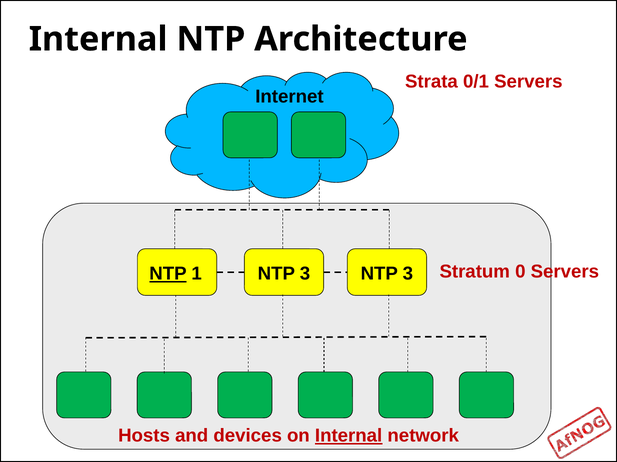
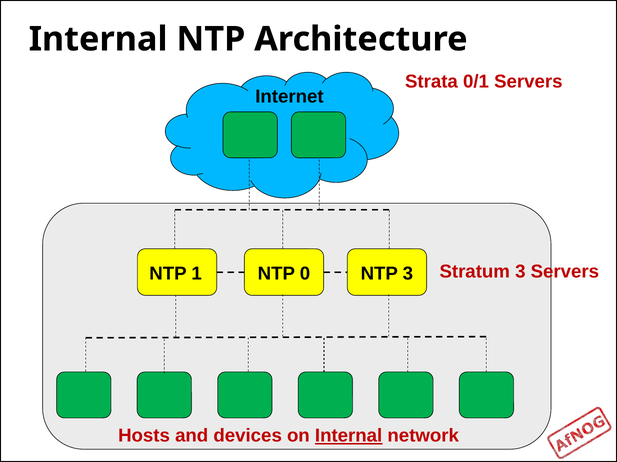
Stratum 0: 0 -> 3
NTP at (168, 274) underline: present -> none
1 NTP 3: 3 -> 0
